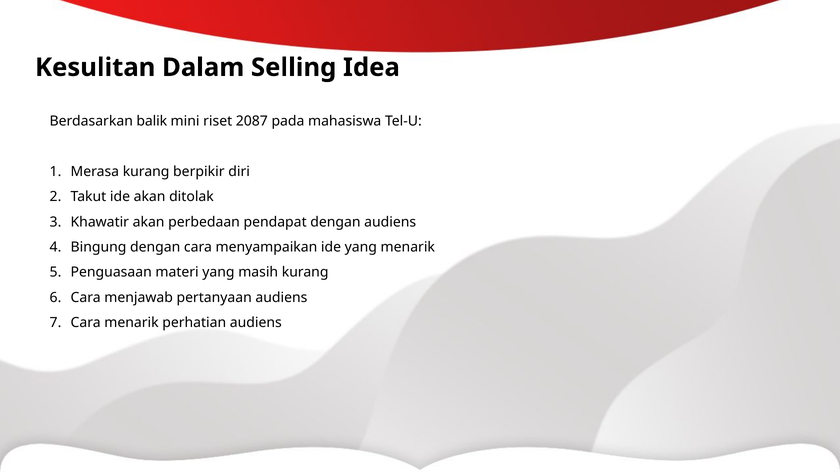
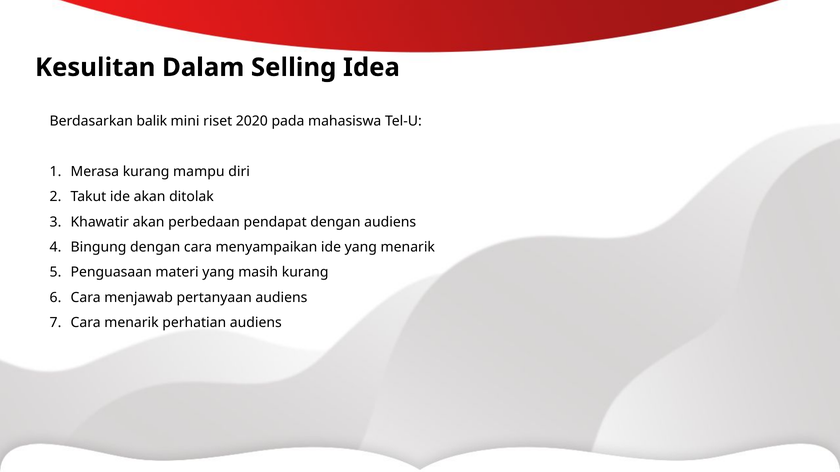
2087: 2087 -> 2020
berpikir: berpikir -> mampu
